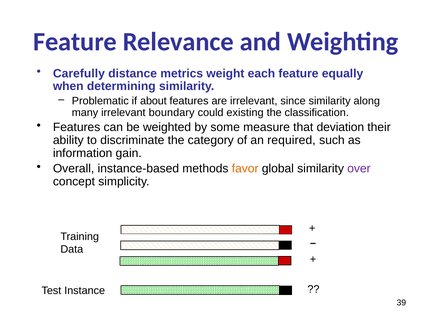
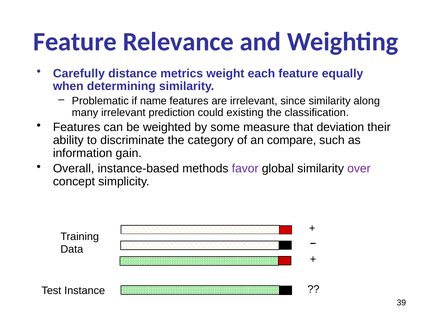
about: about -> name
boundary: boundary -> prediction
required: required -> compare
favor colour: orange -> purple
